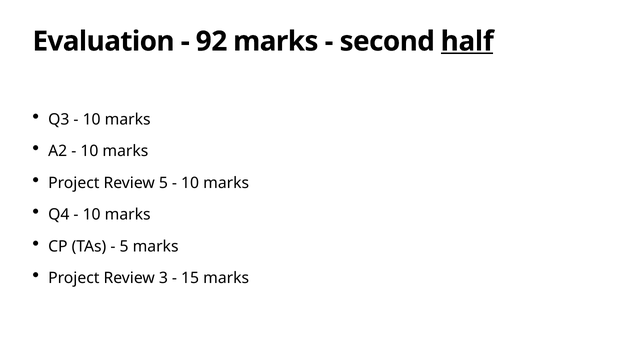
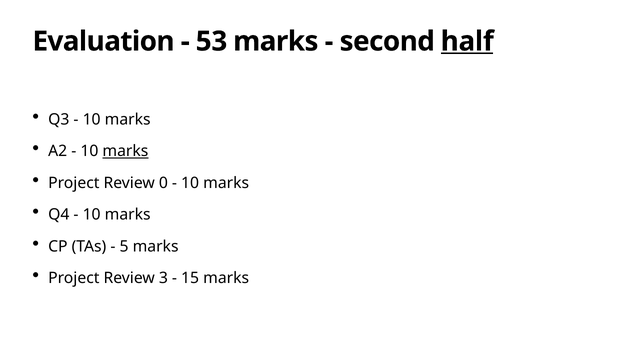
92: 92 -> 53
marks at (125, 151) underline: none -> present
Review 5: 5 -> 0
